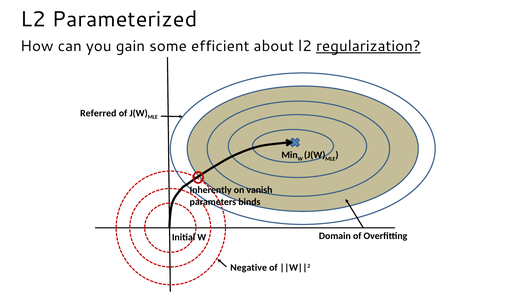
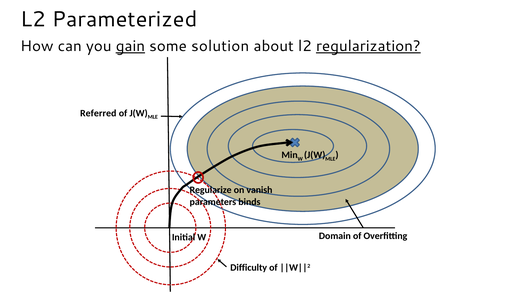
gain underline: none -> present
efficient: efficient -> solution
Inherently: Inherently -> Regularize
Negative: Negative -> Difficulty
